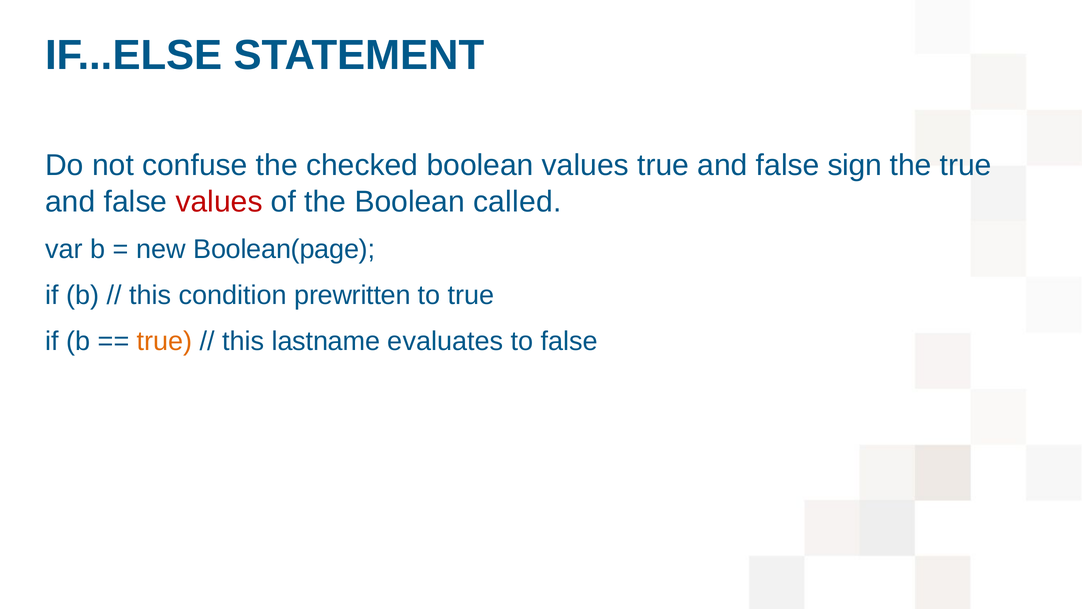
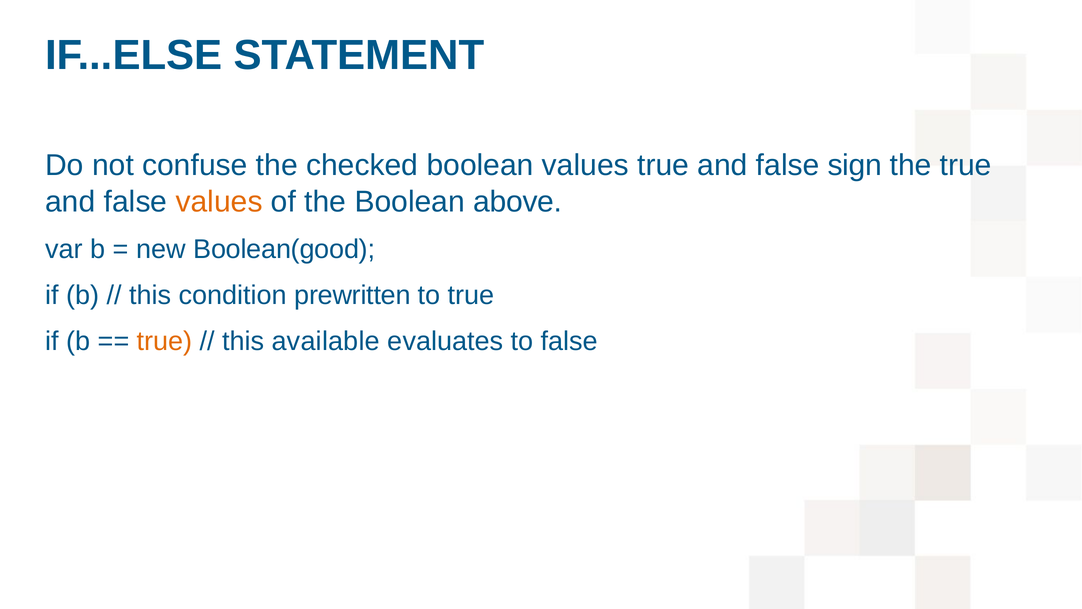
values at (219, 202) colour: red -> orange
called: called -> above
Boolean(page: Boolean(page -> Boolean(good
lastname: lastname -> available
